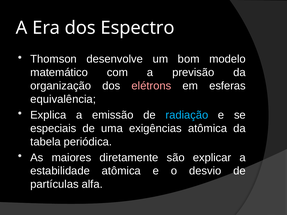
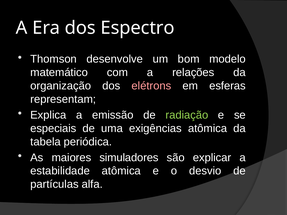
previsão: previsão -> relações
equivalência: equivalência -> representam
radiação colour: light blue -> light green
diretamente: diretamente -> simuladores
